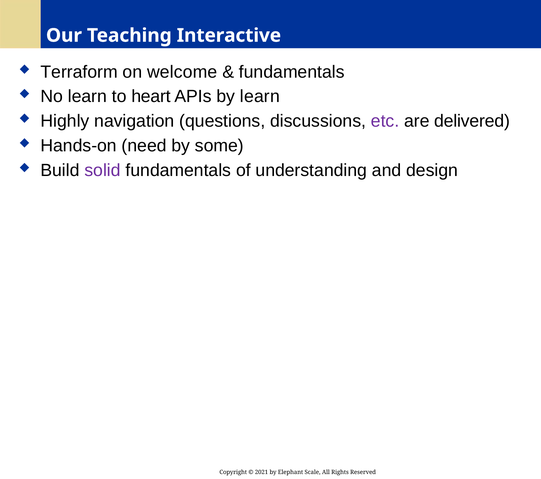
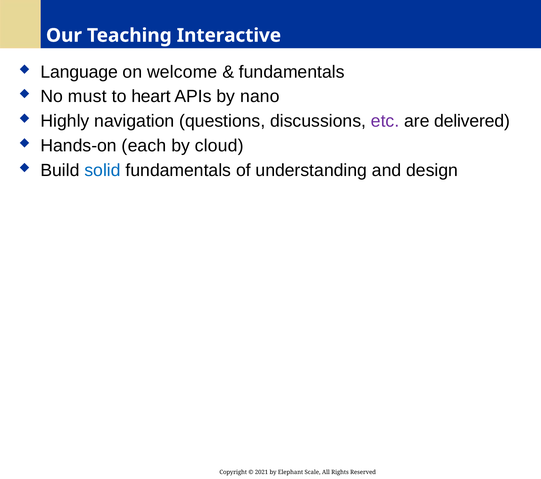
Terraform: Terraform -> Language
No learn: learn -> must
by learn: learn -> nano
need: need -> each
some: some -> cloud
solid colour: purple -> blue
